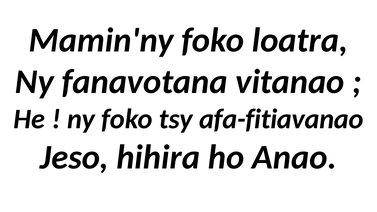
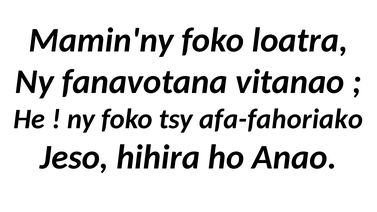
afa-fitiavanao: afa-fitiavanao -> afa-fahoriako
